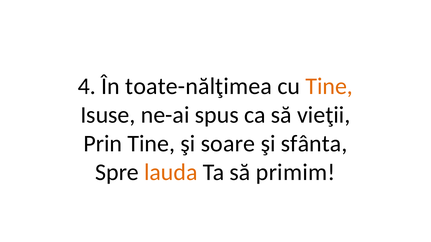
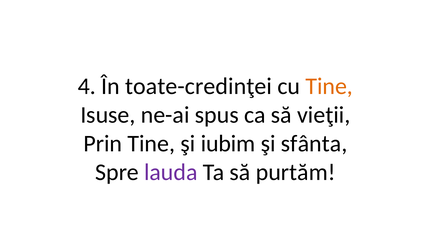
toate-nălţimea: toate-nălţimea -> toate-credinţei
soare: soare -> iubim
lauda colour: orange -> purple
primim: primim -> purtăm
